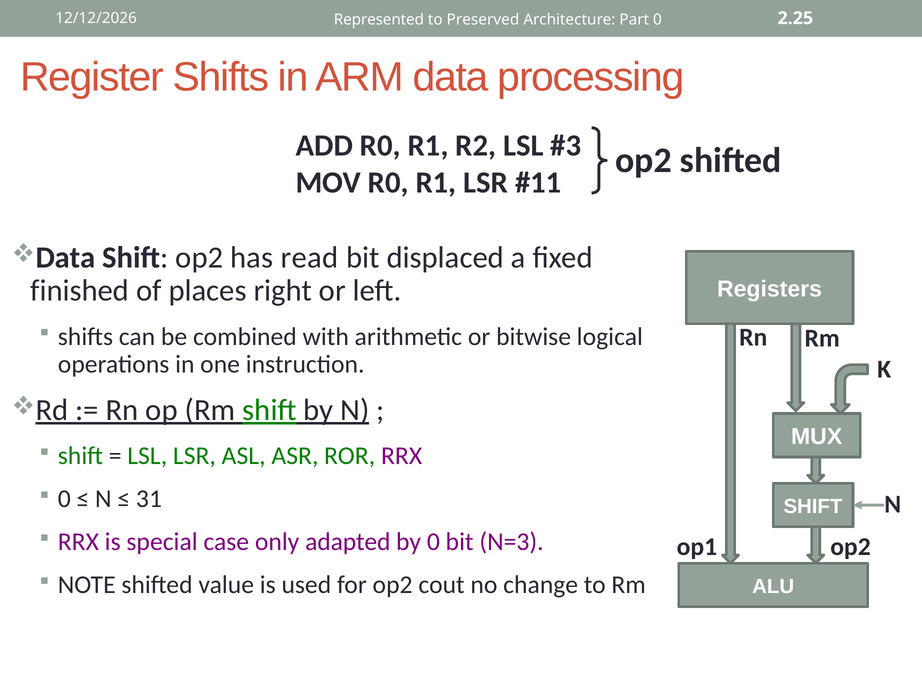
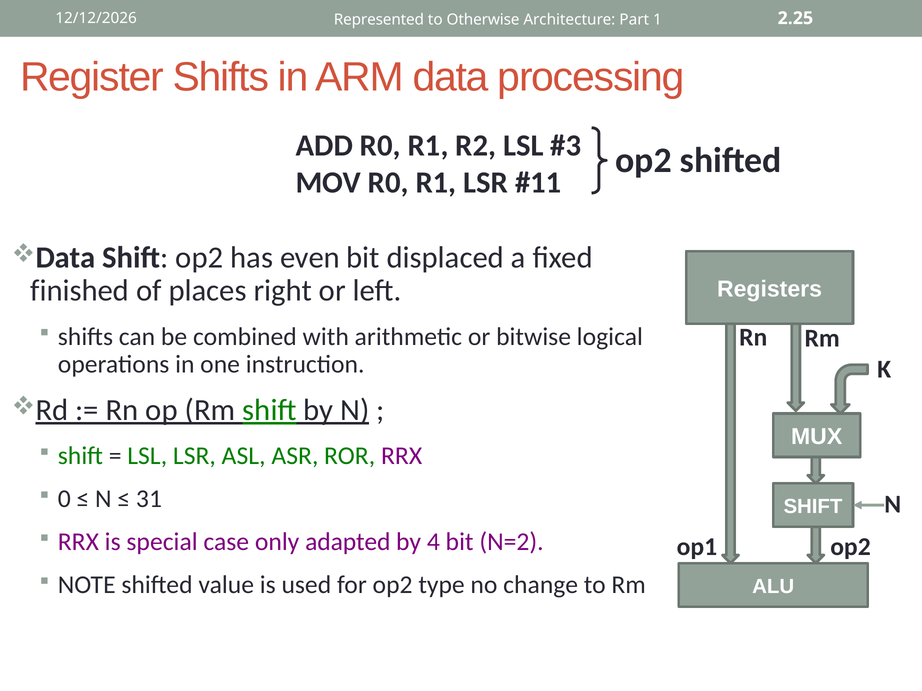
Preserved: Preserved -> Otherwise
Part 0: 0 -> 1
read: read -> even
by 0: 0 -> 4
N=3: N=3 -> N=2
cout: cout -> type
